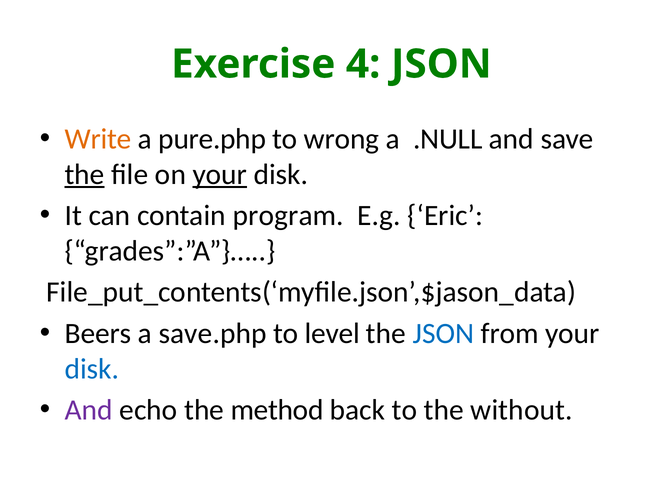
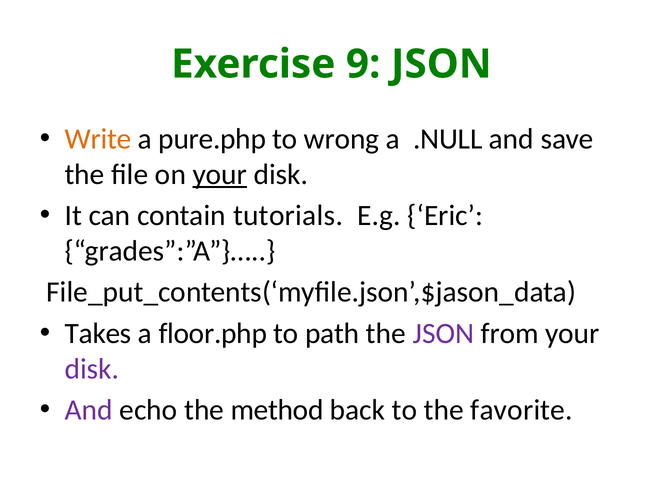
4: 4 -> 9
the at (85, 174) underline: present -> none
program: program -> tutorials
Beers: Beers -> Takes
save.php: save.php -> floor.php
level: level -> path
JSON at (443, 334) colour: blue -> purple
disk at (92, 369) colour: blue -> purple
without: without -> favorite
